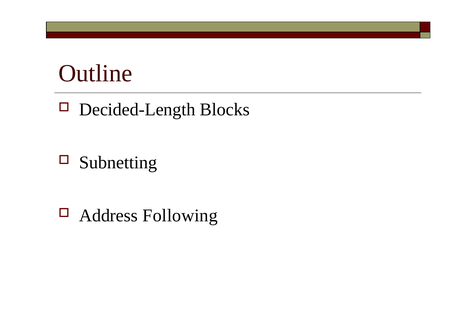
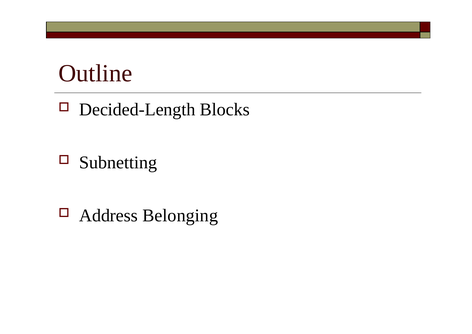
Following: Following -> Belonging
